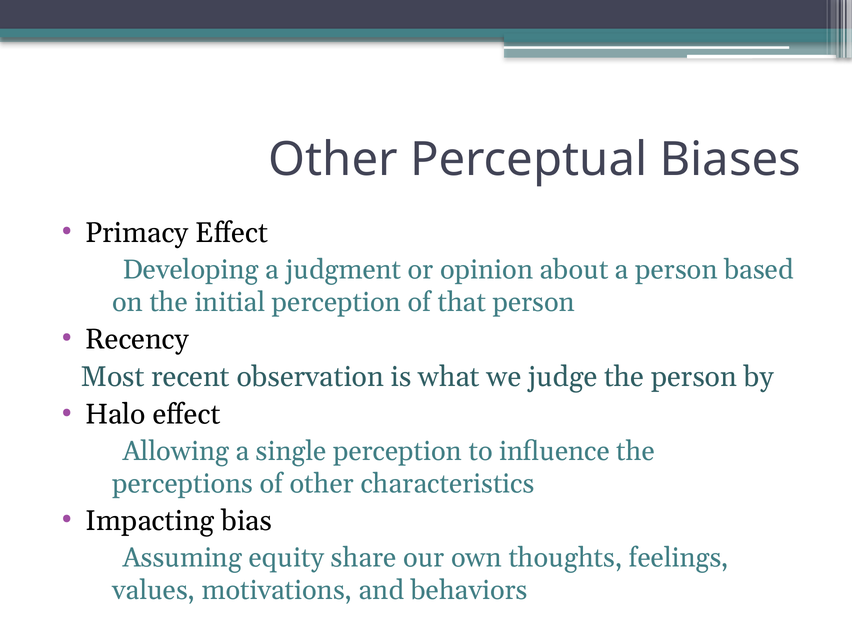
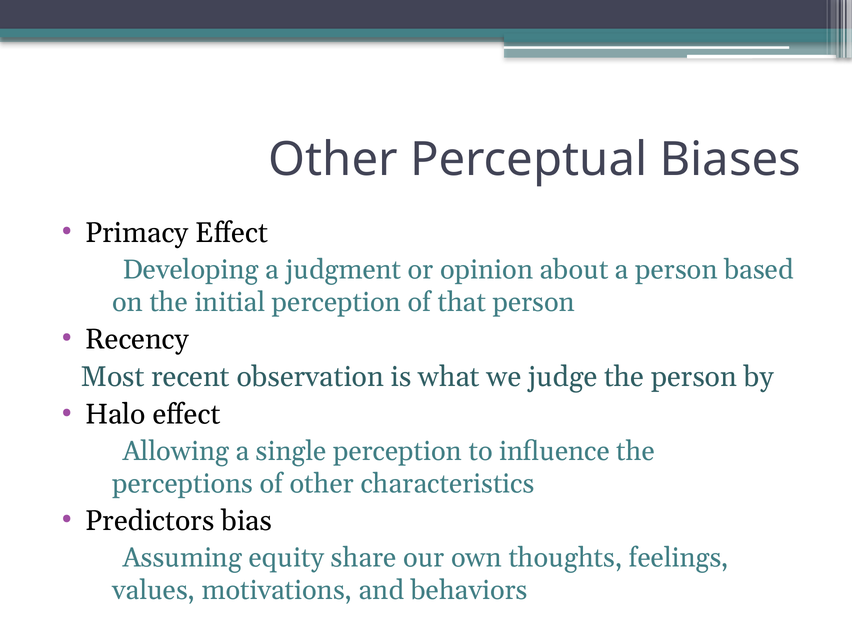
Impacting: Impacting -> Predictors
